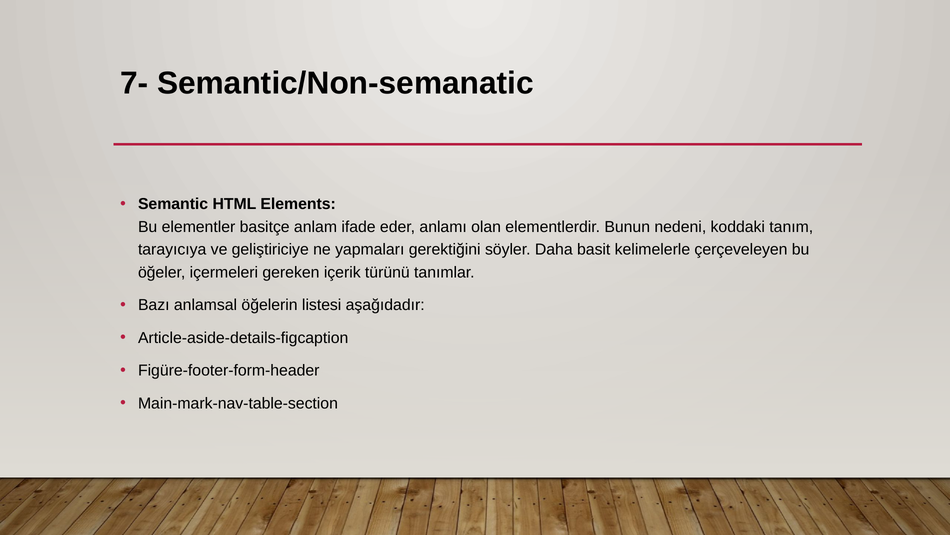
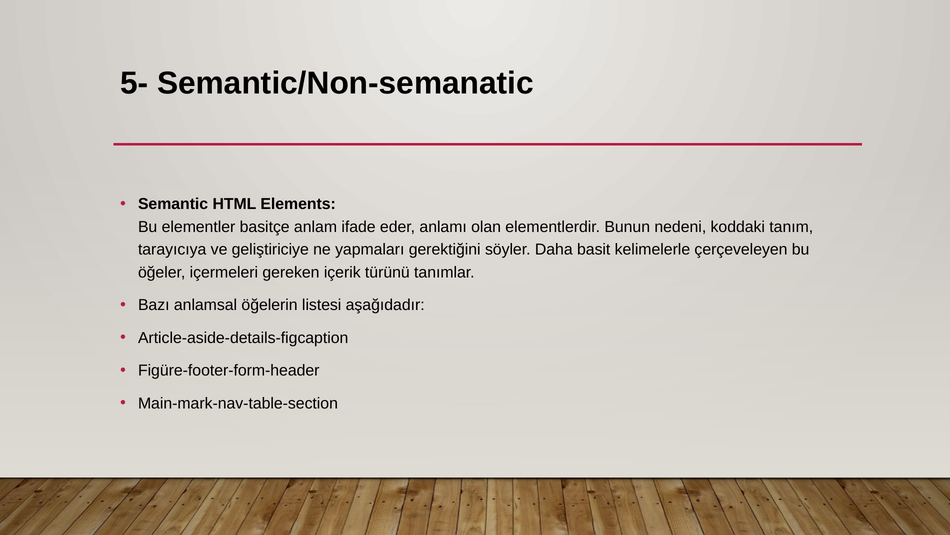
7-: 7- -> 5-
